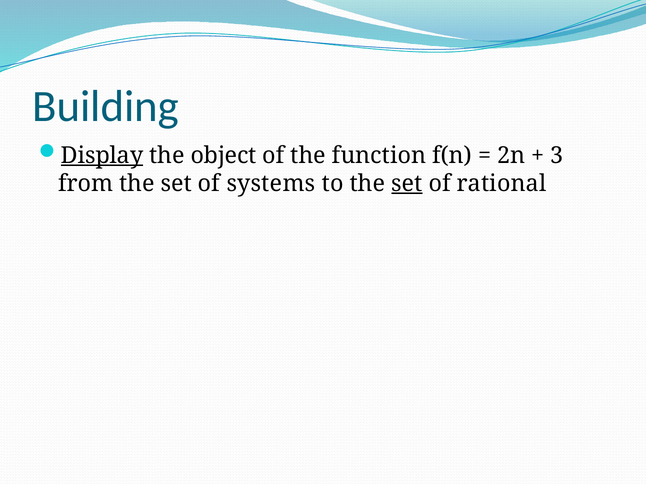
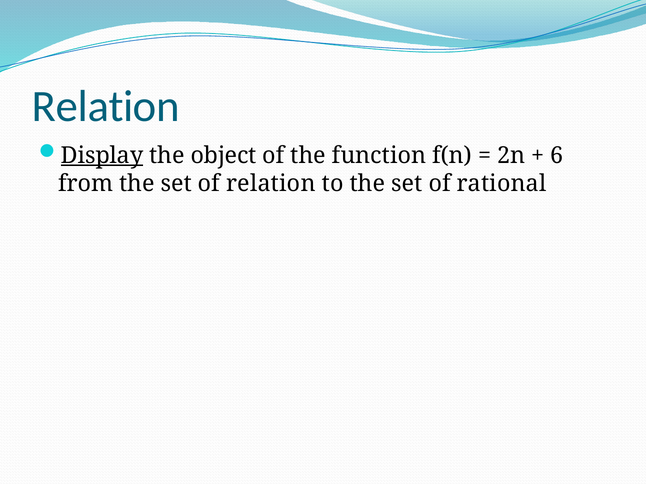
Building at (106, 107): Building -> Relation
3: 3 -> 6
of systems: systems -> relation
set at (407, 184) underline: present -> none
